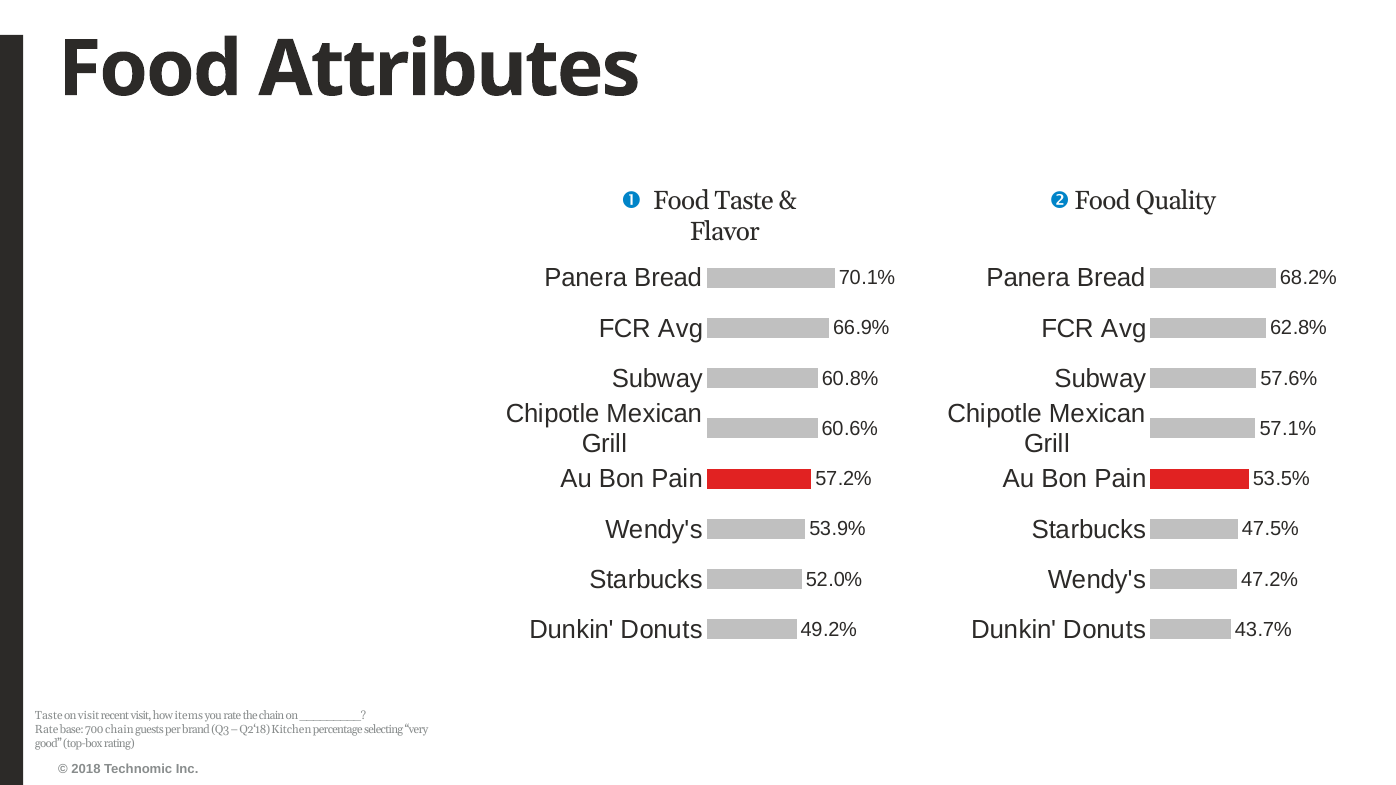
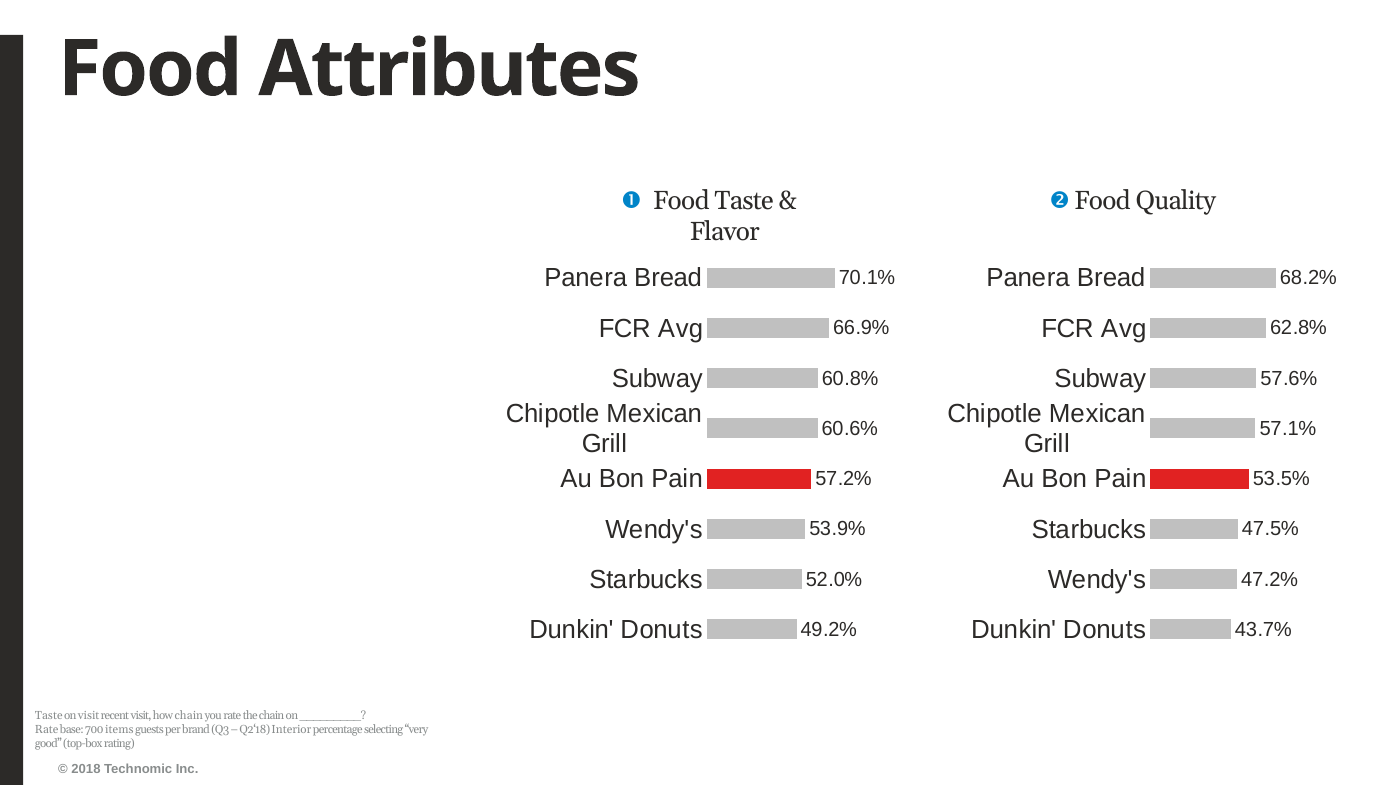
how items: items -> chain
700 chain: chain -> items
Kitchen: Kitchen -> Interior
